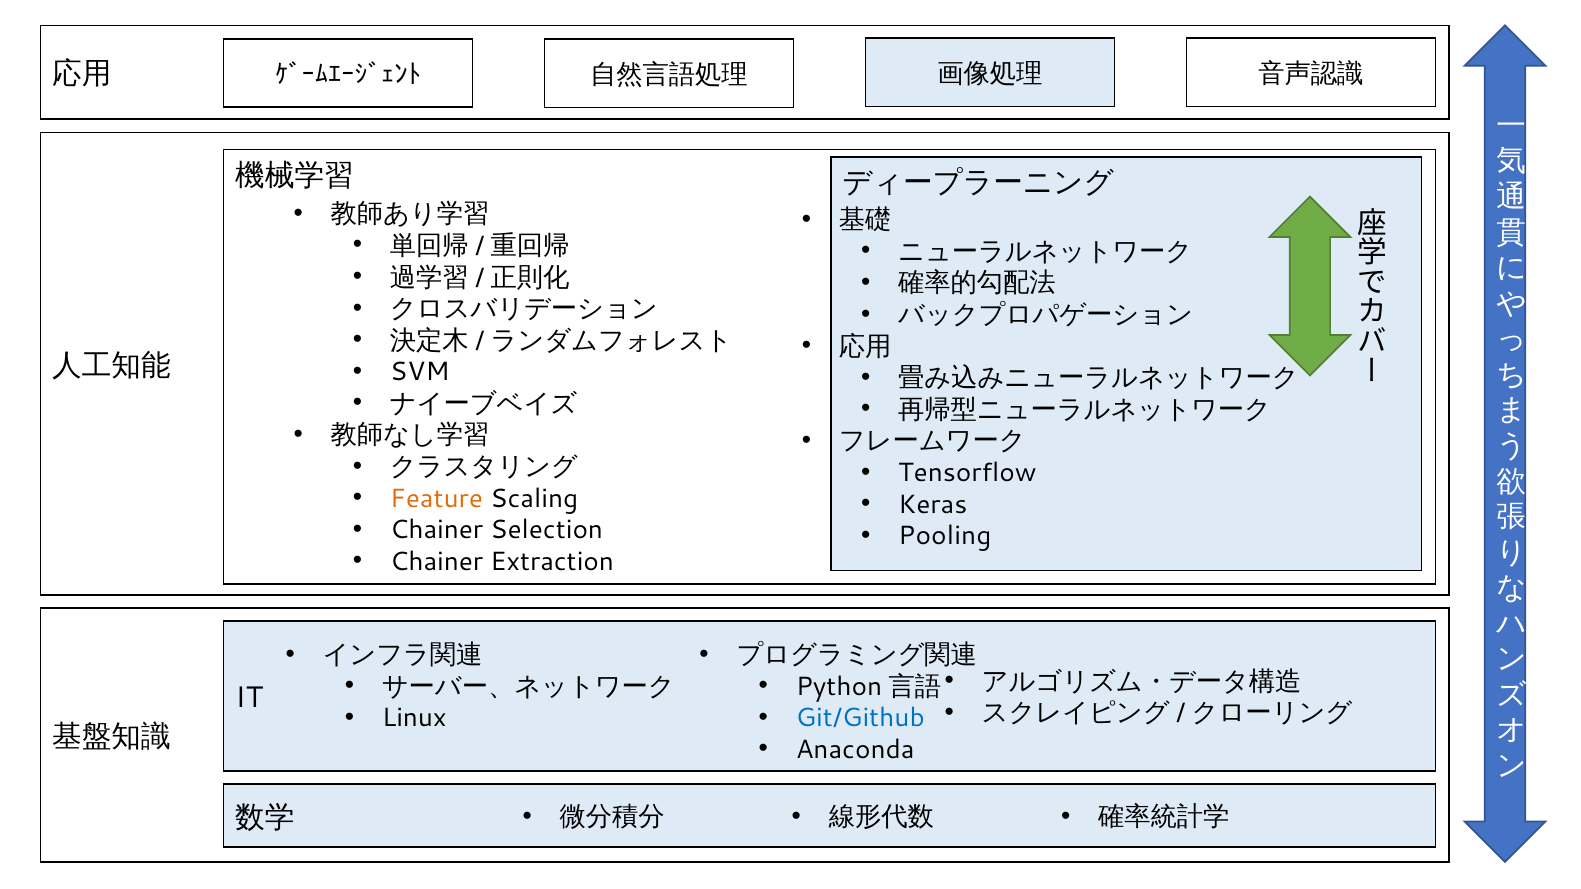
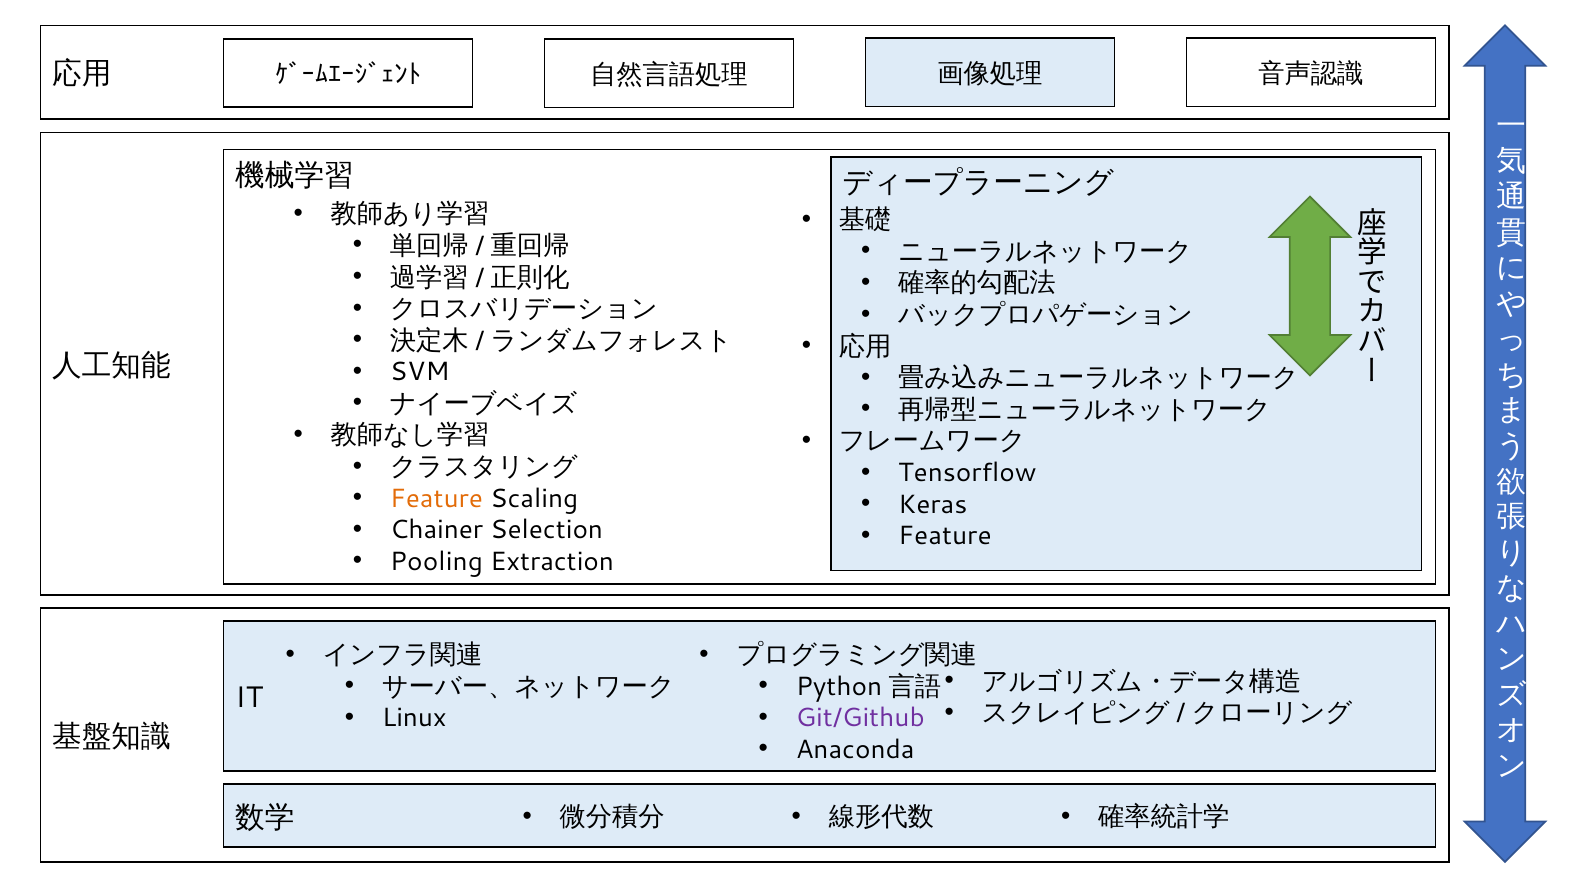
Pooling at (945, 536): Pooling -> Feature
Chainer at (437, 562): Chainer -> Pooling
Git/Github colour: blue -> purple
